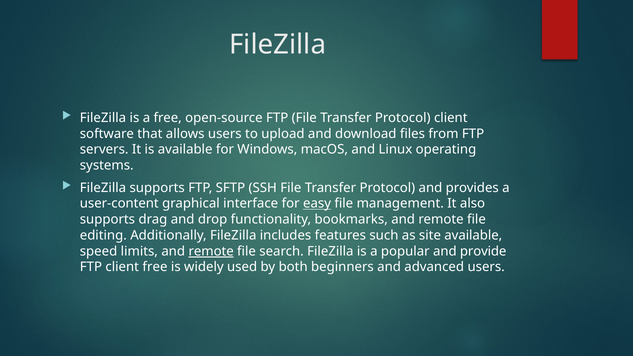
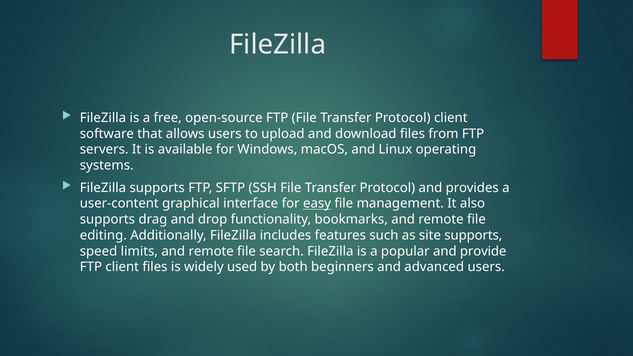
site available: available -> supports
remote at (211, 251) underline: present -> none
client free: free -> files
